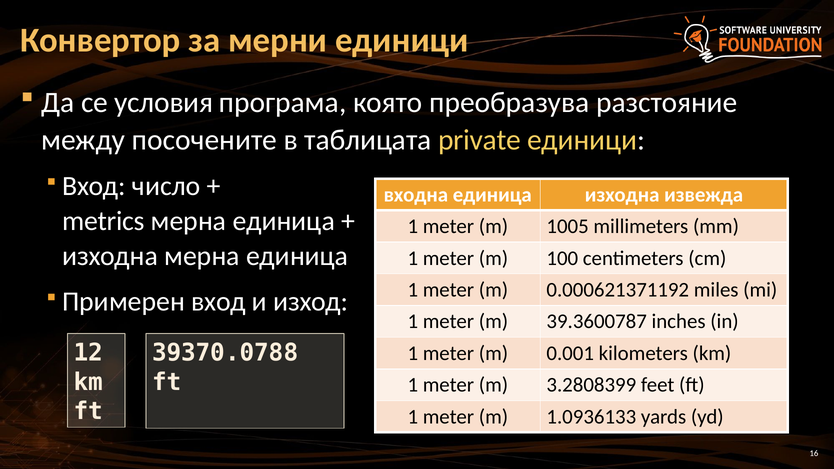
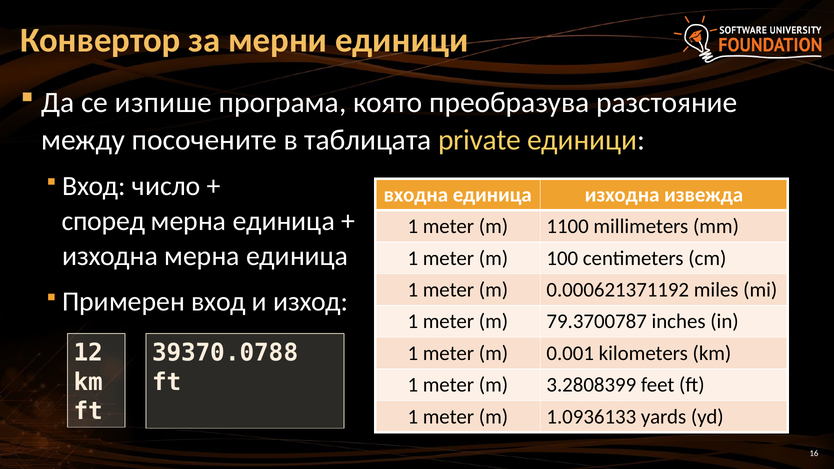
условия: условия -> изпише
metrics: metrics -> според
1005: 1005 -> 1100
39.3600787: 39.3600787 -> 79.3700787
